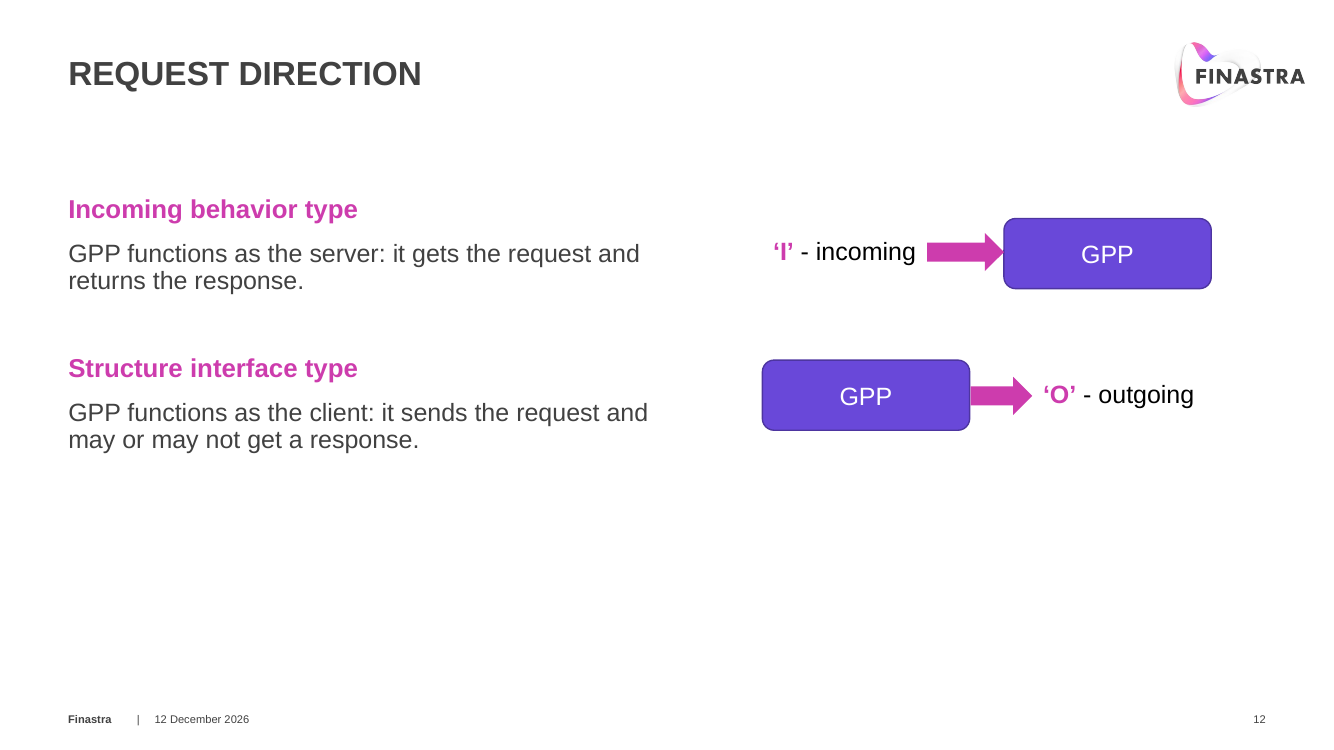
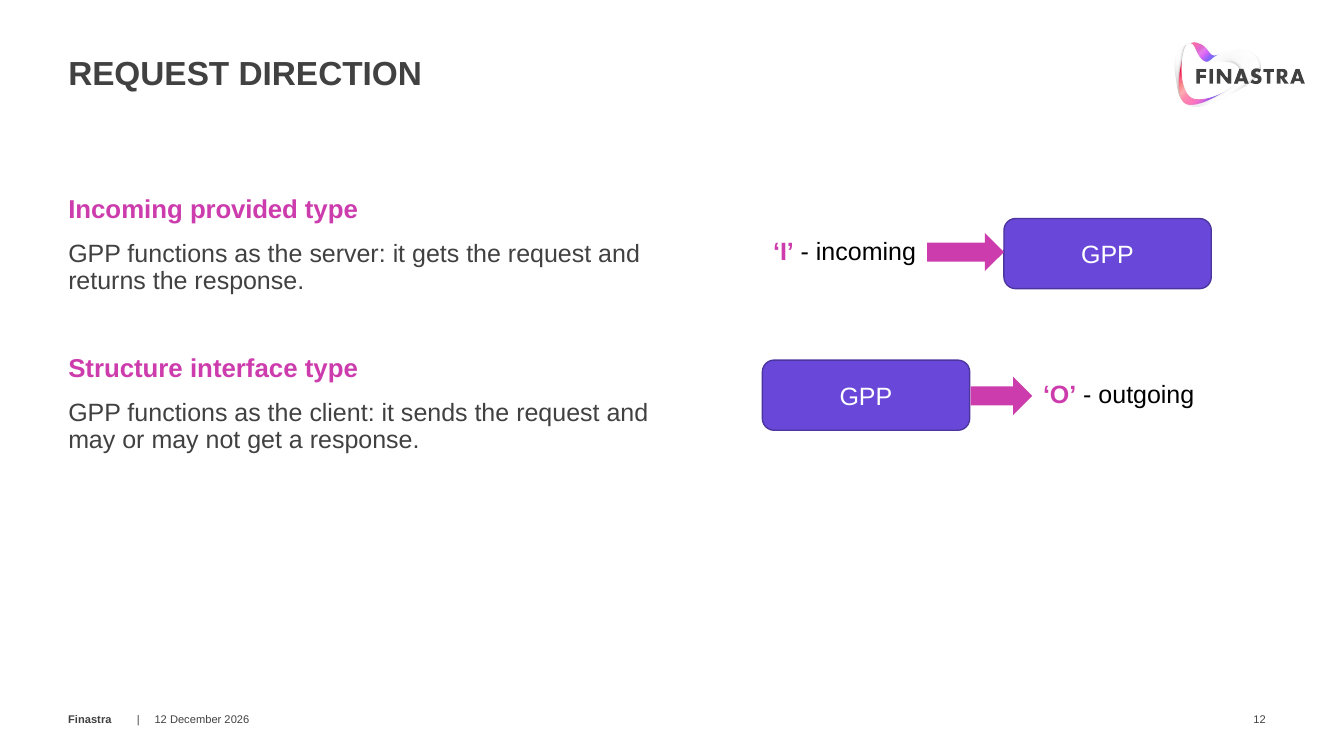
behavior: behavior -> provided
